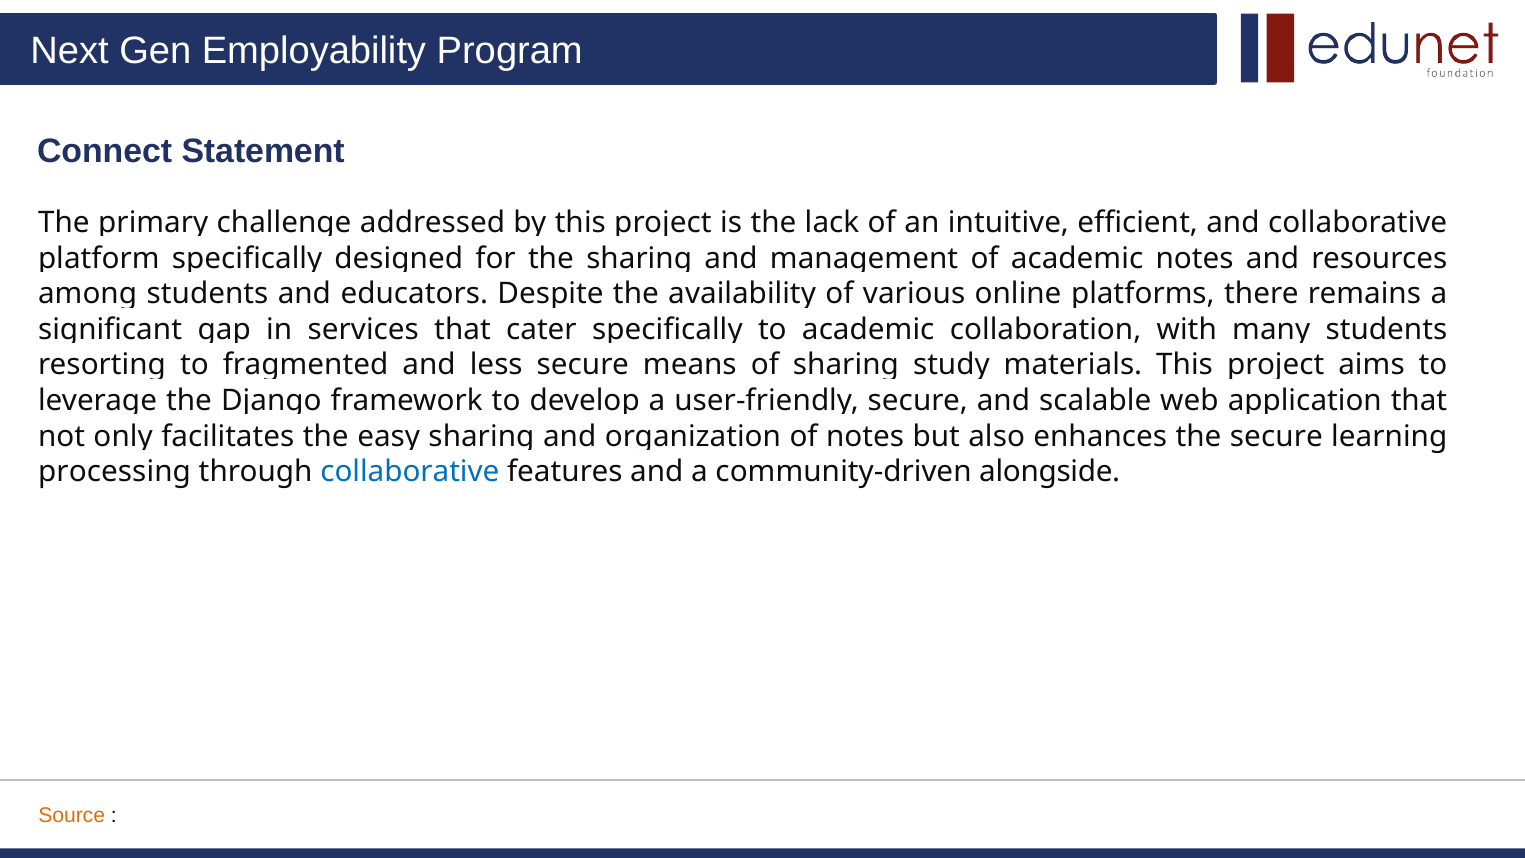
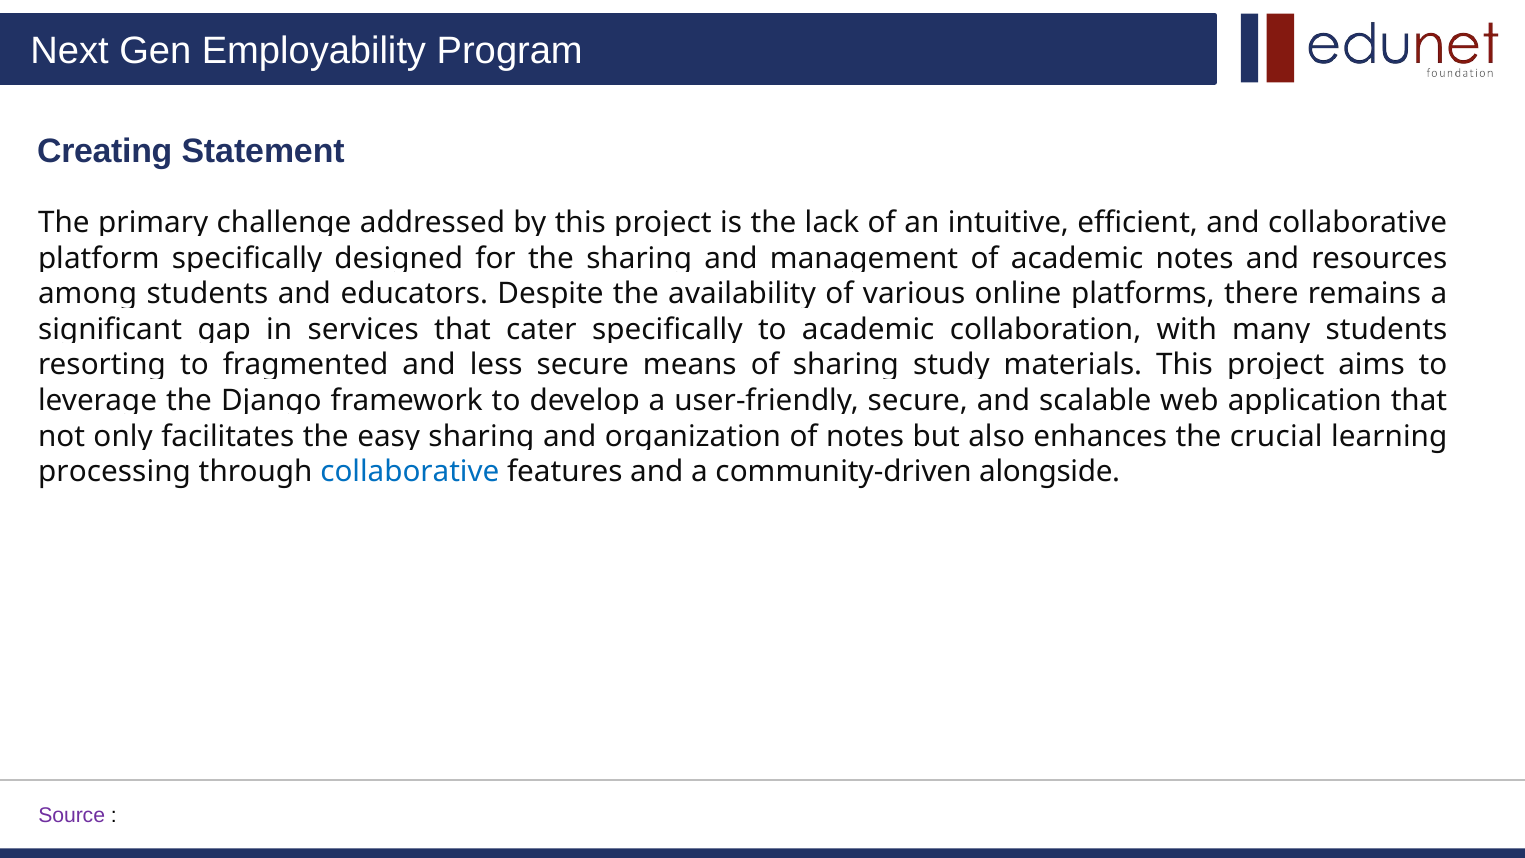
Connect: Connect -> Creating
the secure: secure -> crucial
Source colour: orange -> purple
